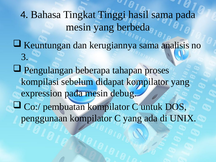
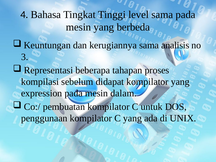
hasil: hasil -> level
Pengulangan: Pengulangan -> Representasi
debug: debug -> dalam
